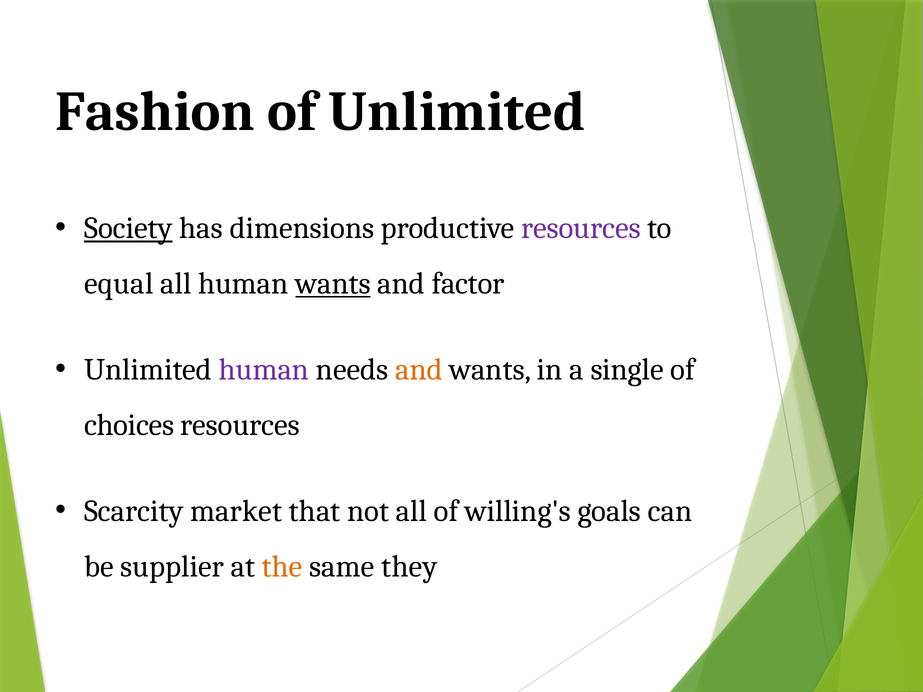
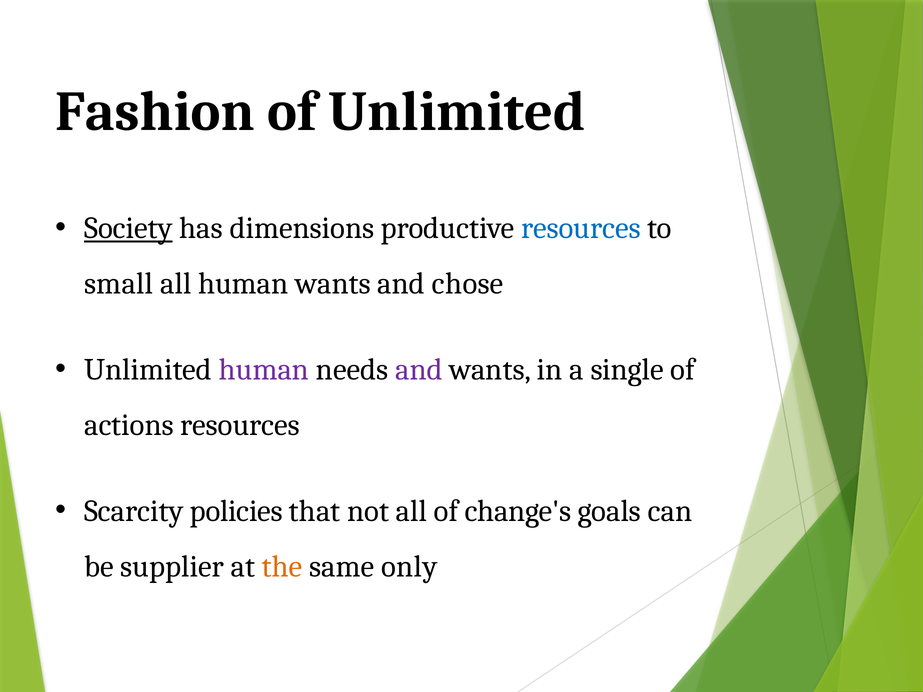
resources at (581, 228) colour: purple -> blue
equal: equal -> small
wants at (333, 284) underline: present -> none
factor: factor -> chose
and at (419, 370) colour: orange -> purple
choices: choices -> actions
market: market -> policies
willing's: willing's -> change's
they: they -> only
